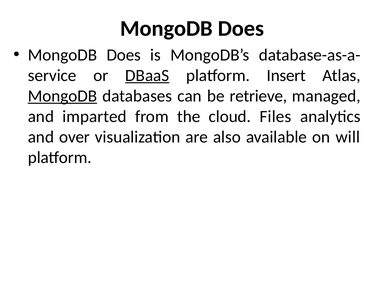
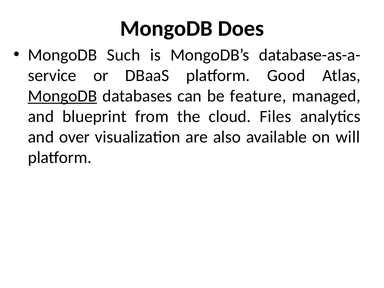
Does at (124, 55): Does -> Such
DBaaS underline: present -> none
Insert: Insert -> Good
retrieve: retrieve -> feature
imparted: imparted -> blueprint
